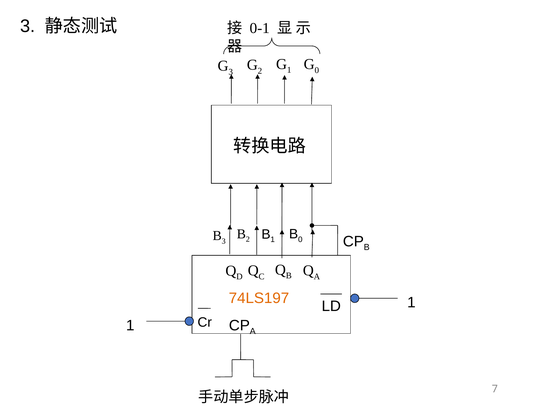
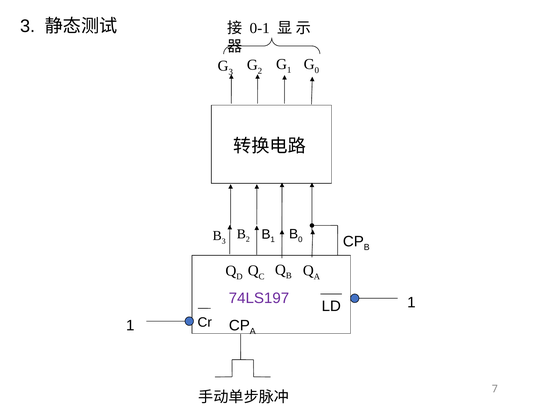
74LS197 colour: orange -> purple
